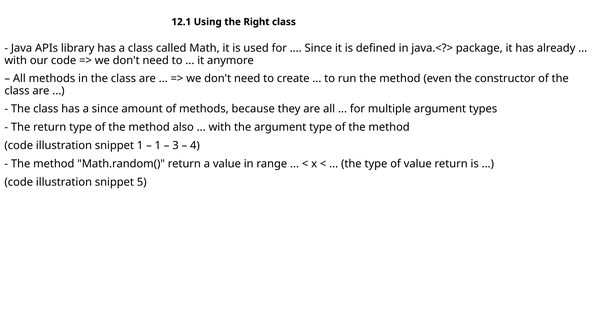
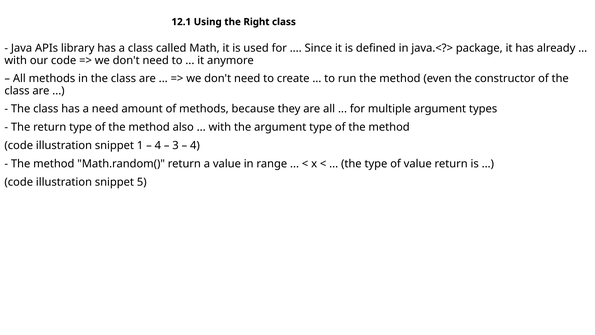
a since: since -> need
1 at (158, 145): 1 -> 4
